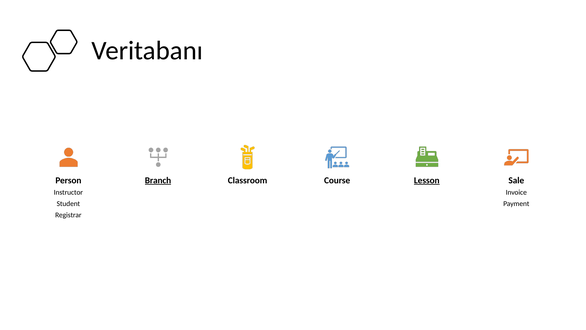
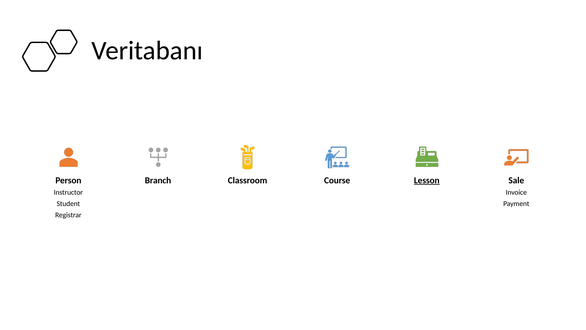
Branch underline: present -> none
